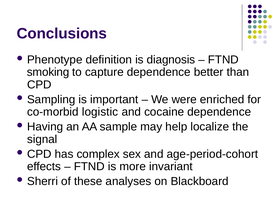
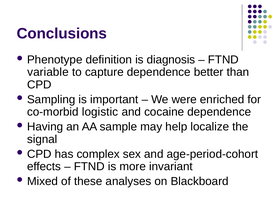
smoking: smoking -> variable
Sherri: Sherri -> Mixed
